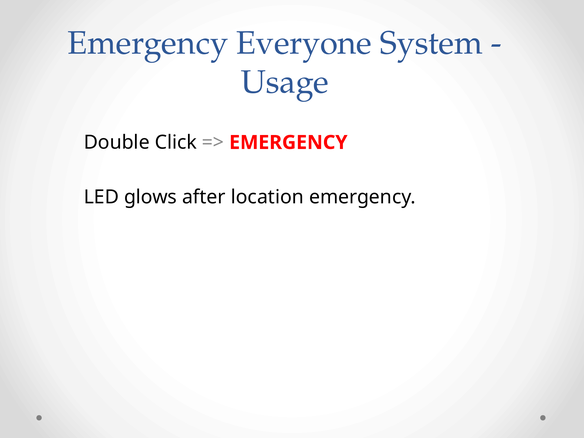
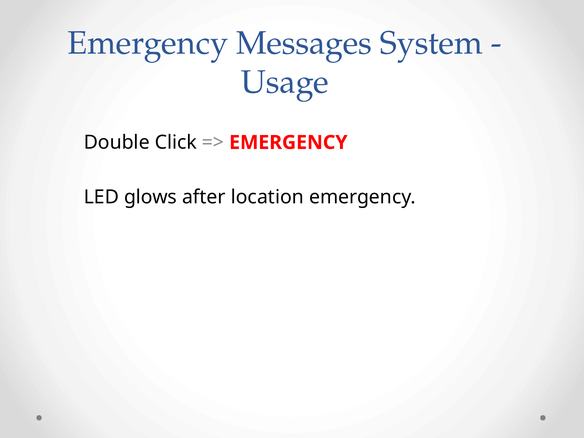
Everyone: Everyone -> Messages
